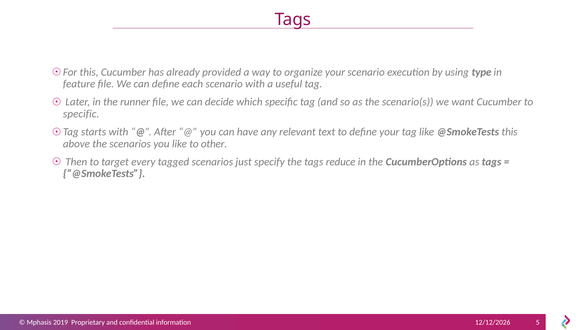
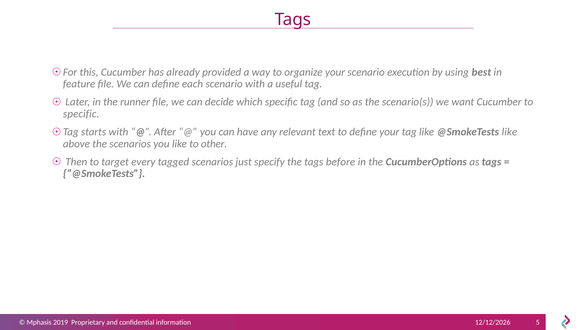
type: type -> best
@SmokeTests this: this -> like
reduce: reduce -> before
